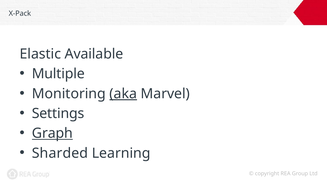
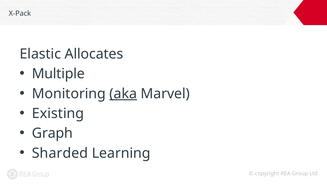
Available: Available -> Allocates
Settings: Settings -> Existing
Graph underline: present -> none
